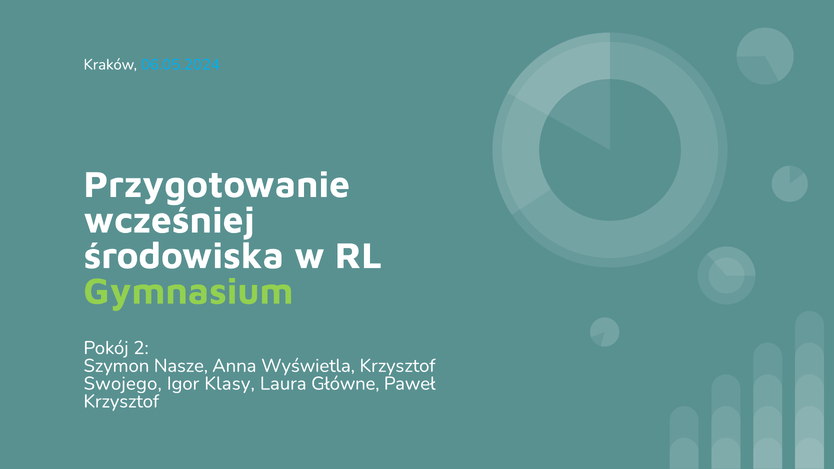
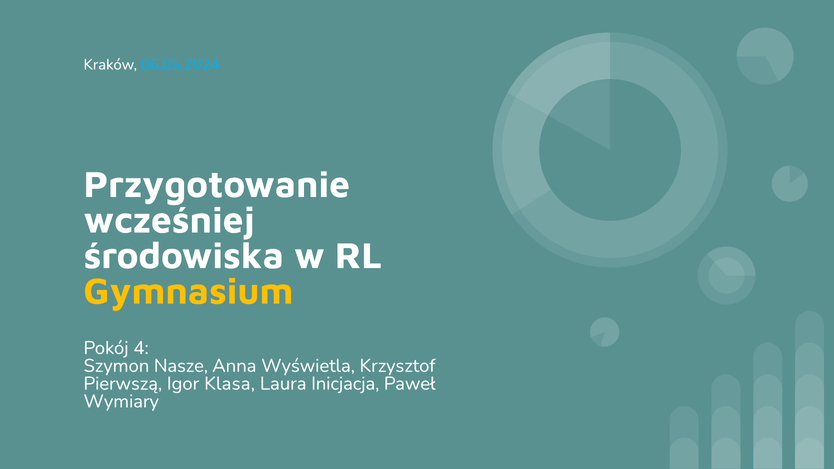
Gymnasium colour: light green -> yellow
2: 2 -> 4
Swojego: Swojego -> Pierwszą
Klasy: Klasy -> Klasa
Główne: Główne -> Inicjacja
Krzysztof at (121, 401): Krzysztof -> Wymiary
